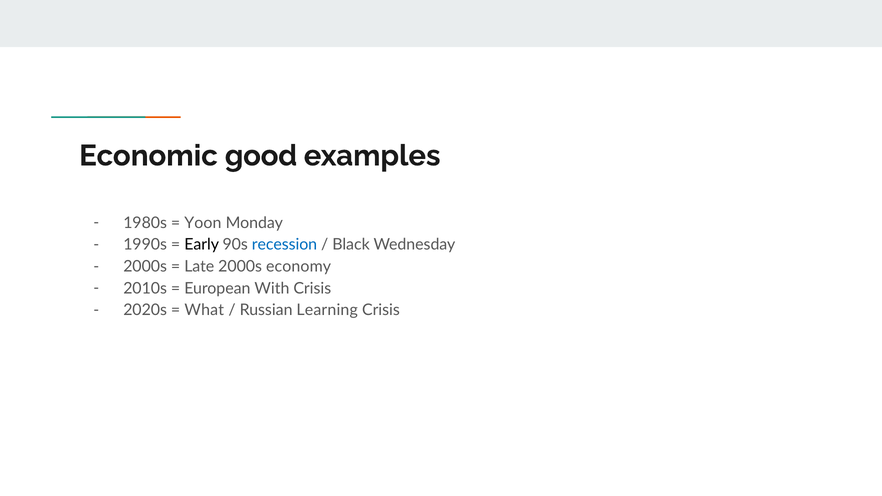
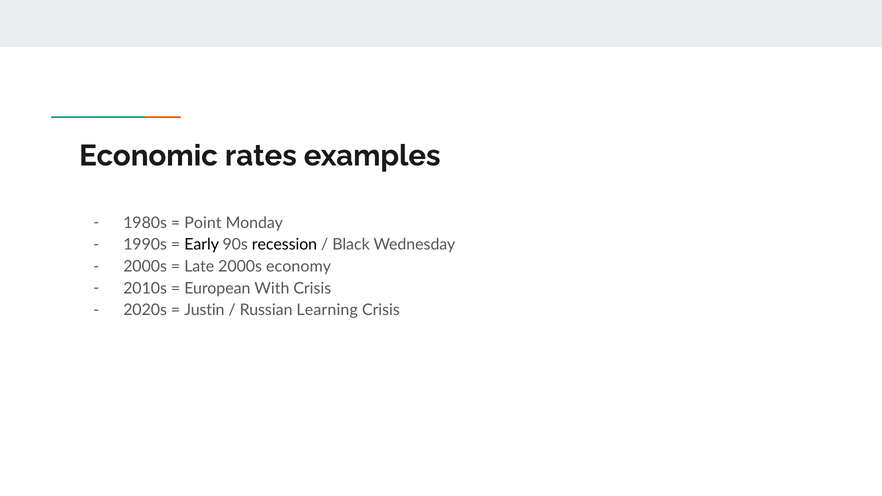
good: good -> rates
Yoon: Yoon -> Point
recession colour: blue -> black
What: What -> Justin
